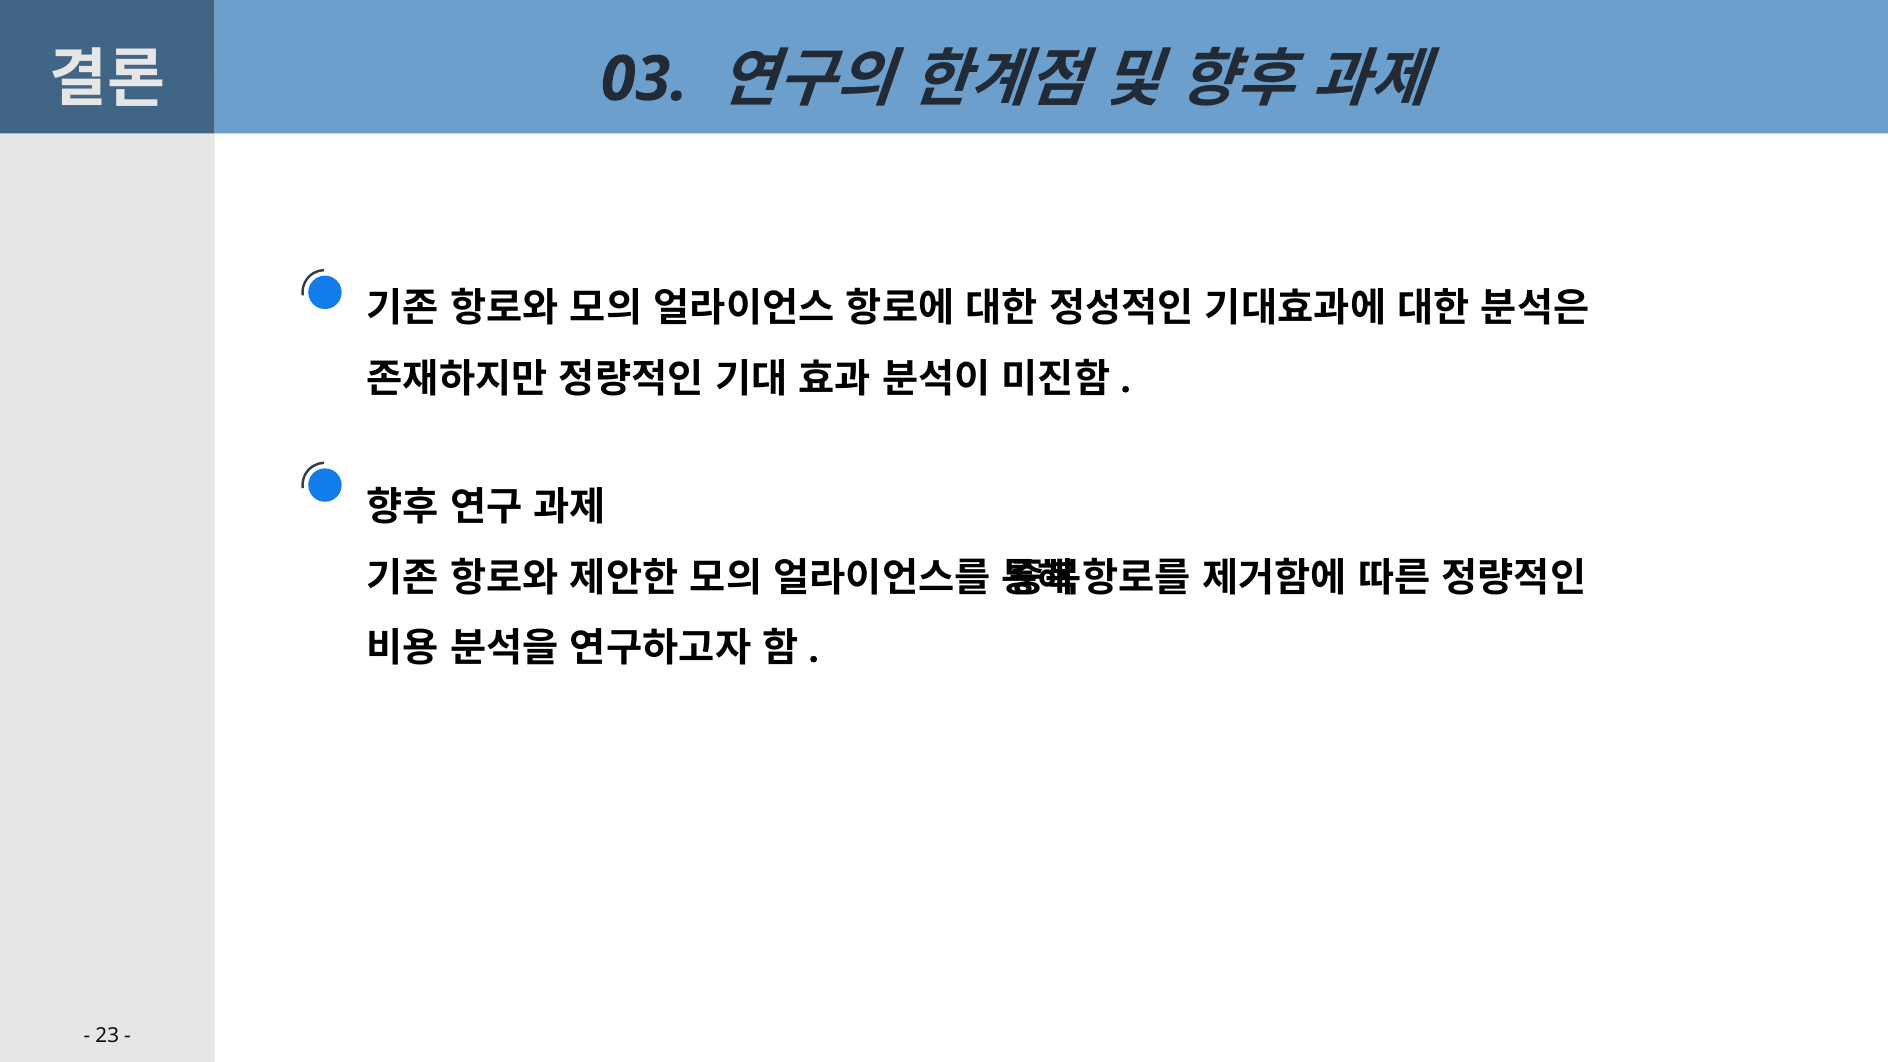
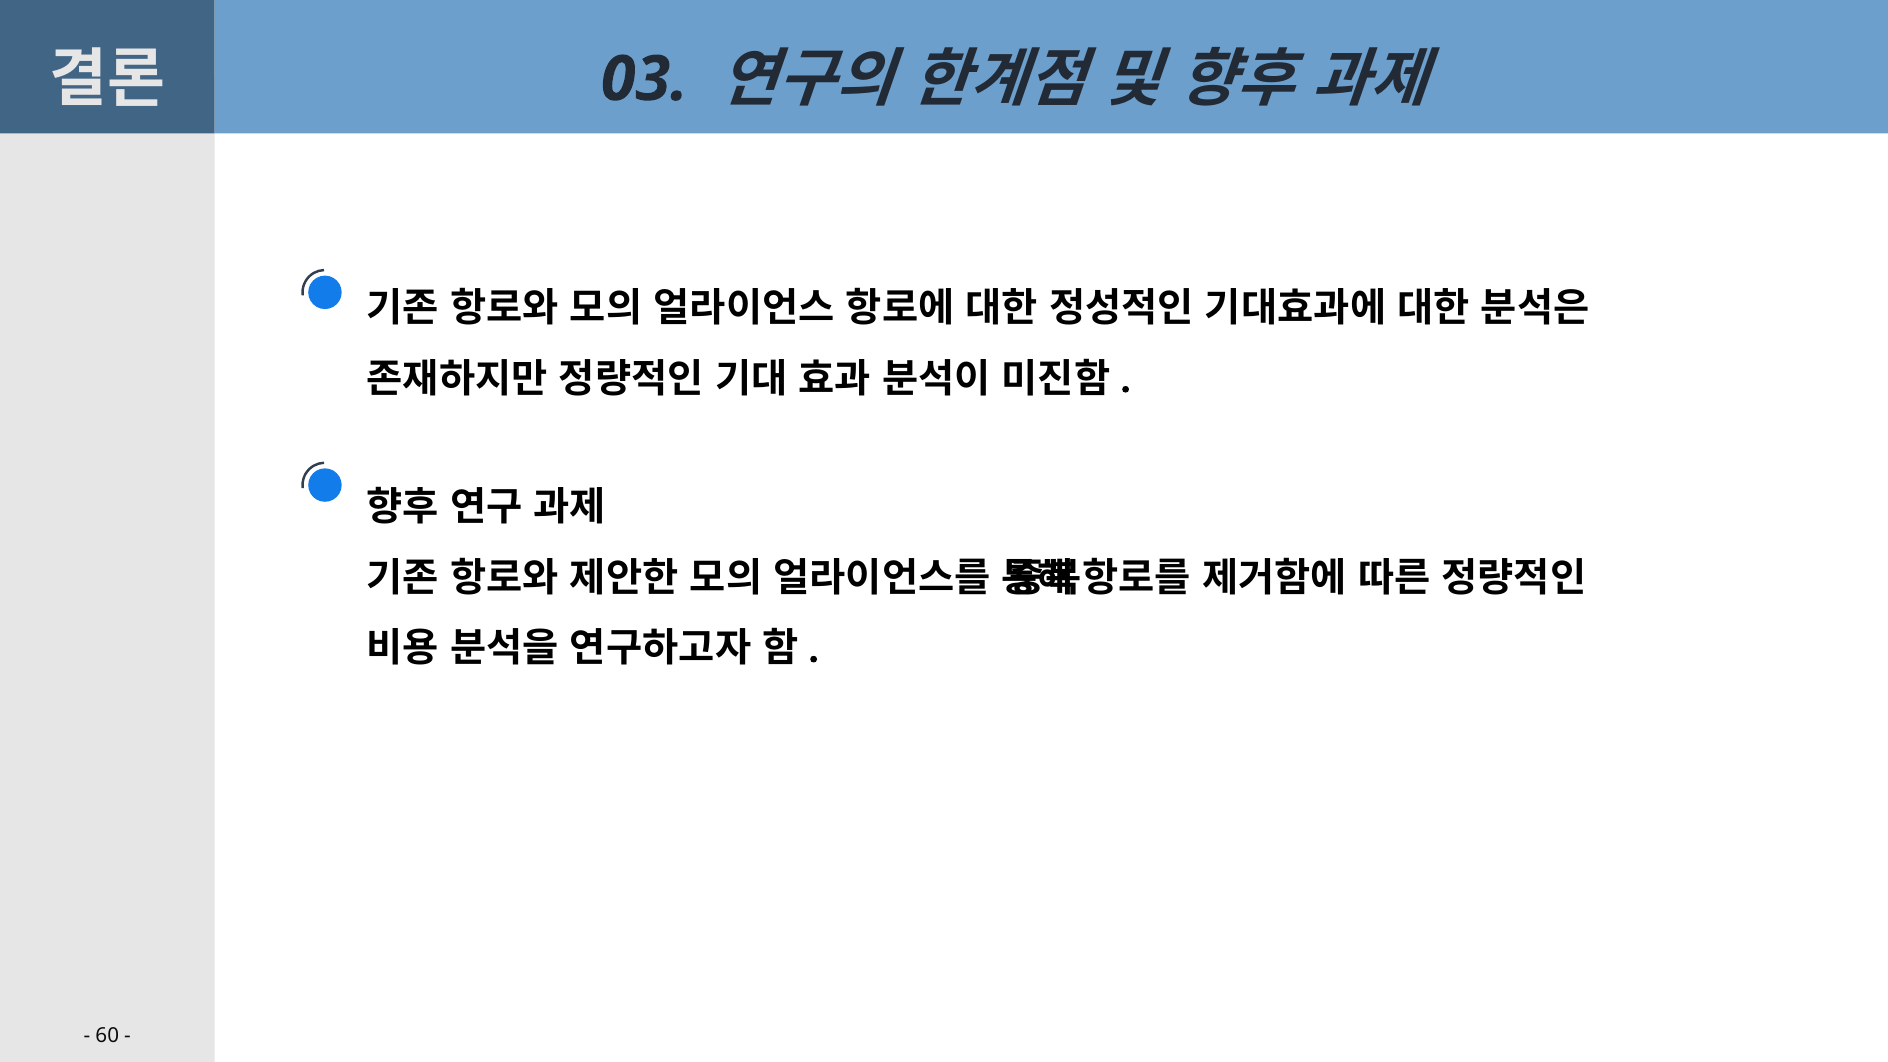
23: 23 -> 60
